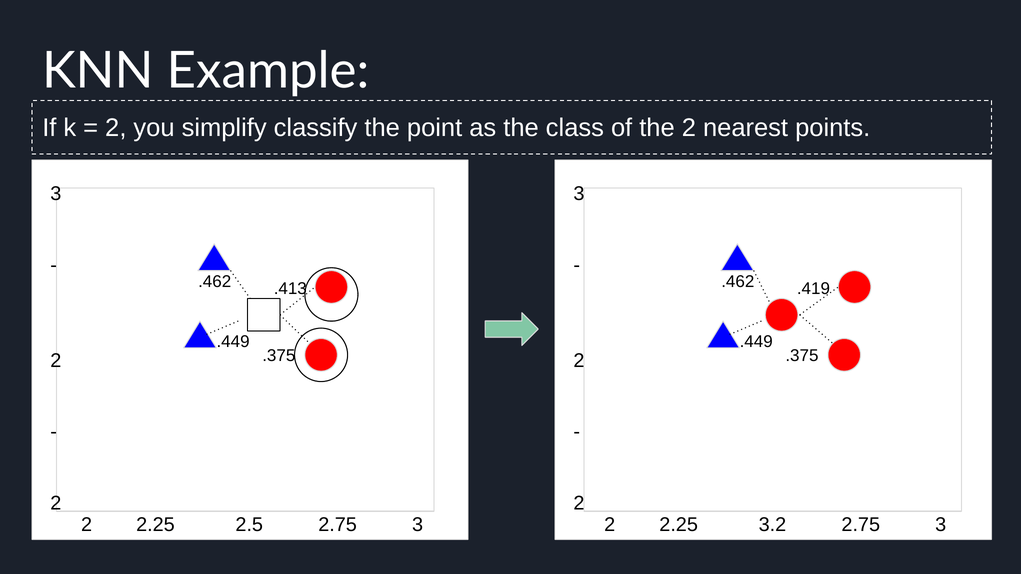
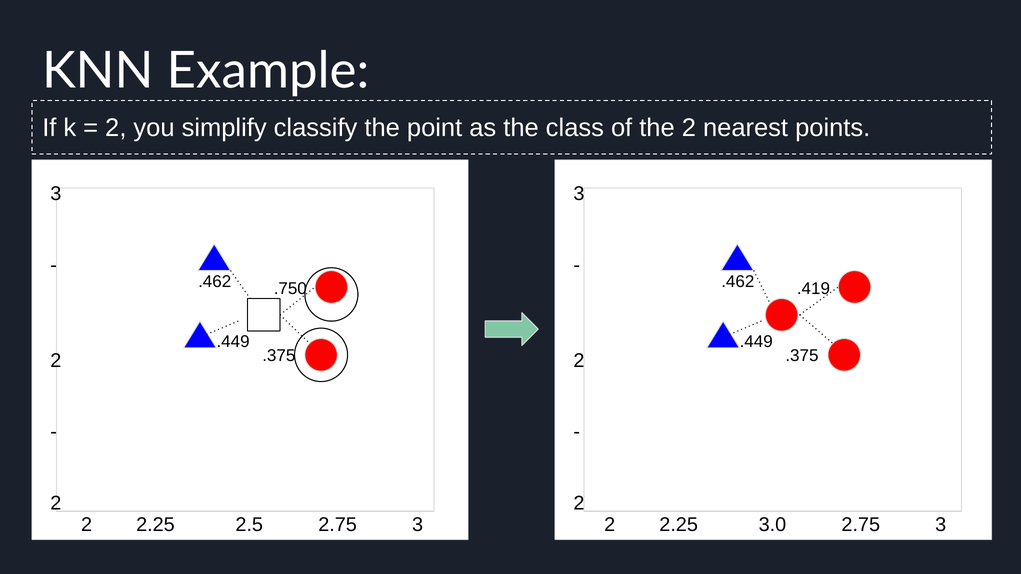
.413: .413 -> .750
3.2: 3.2 -> 3.0
